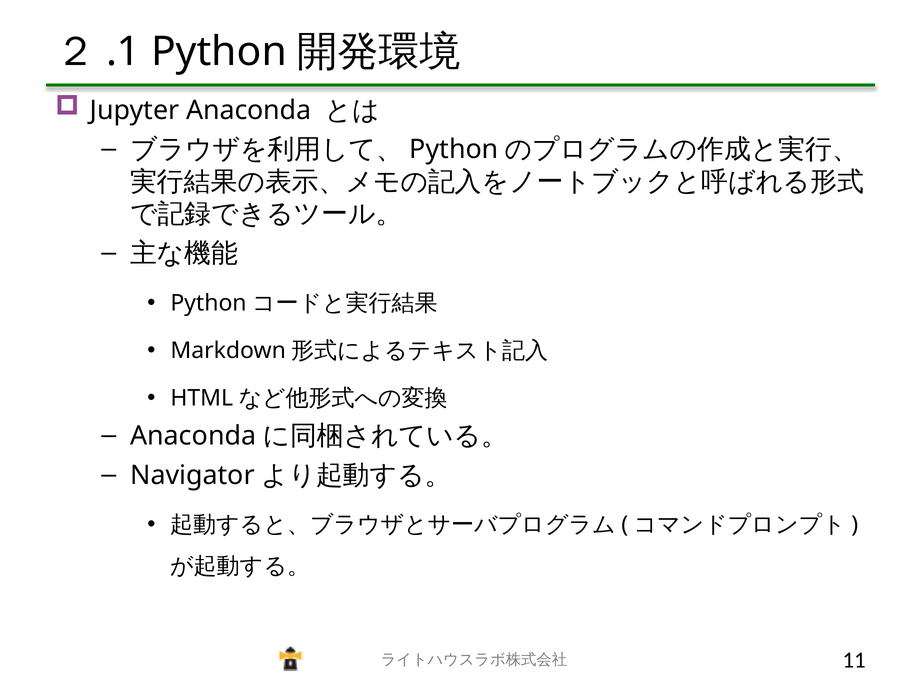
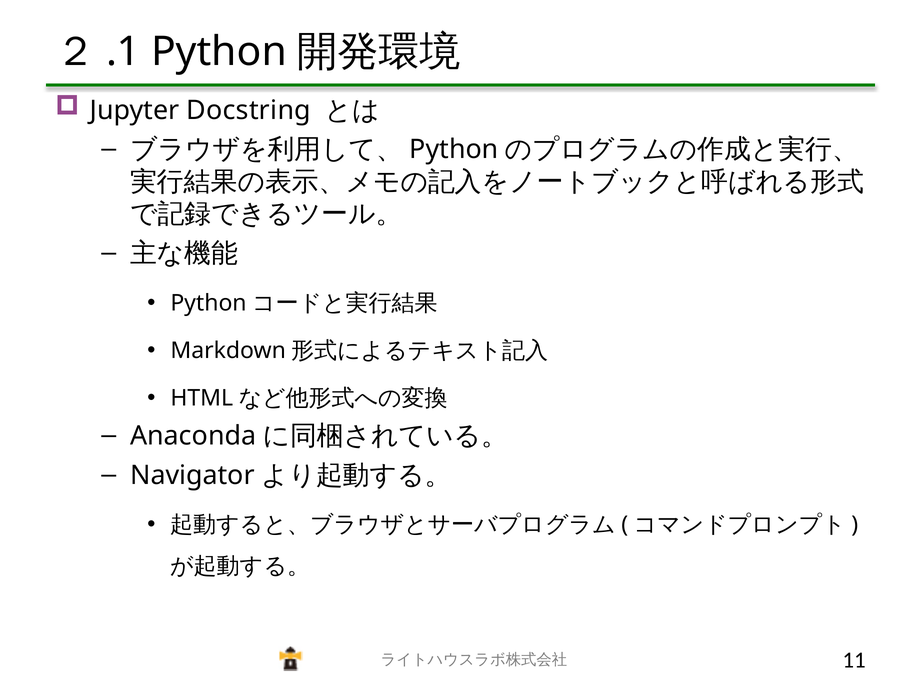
Jupyter Anaconda: Anaconda -> Docstring
